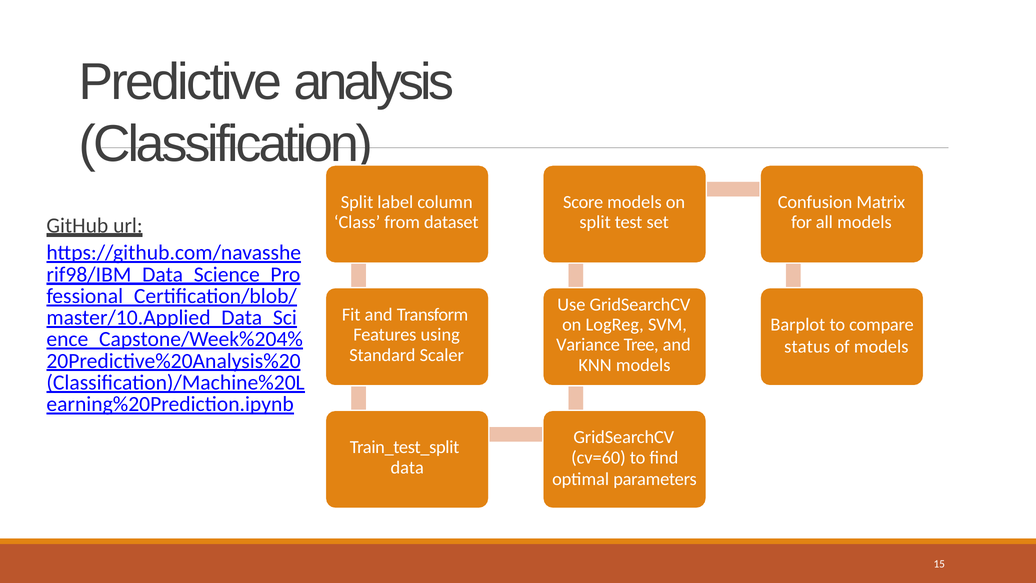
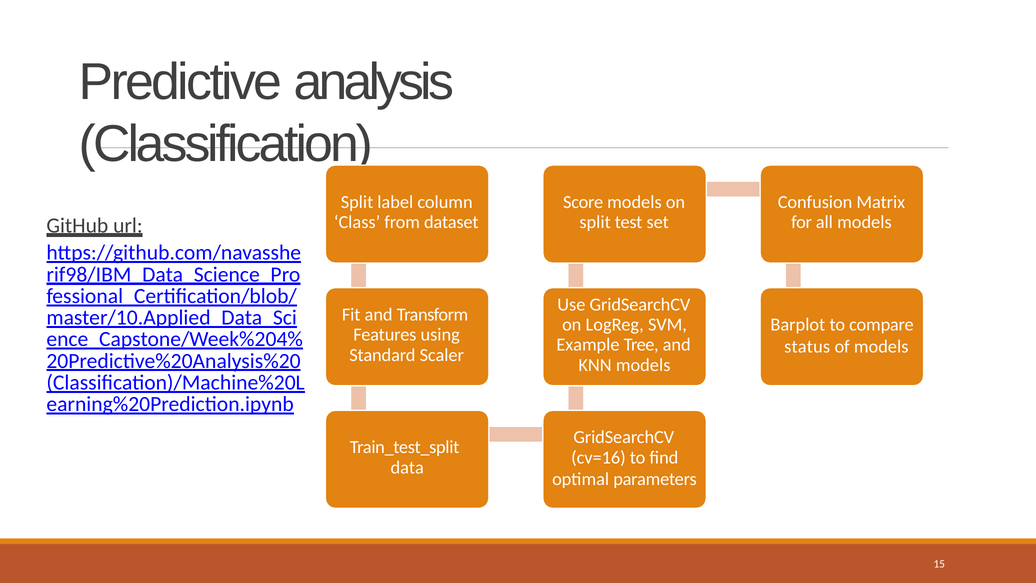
Variance: Variance -> Example
cv=60: cv=60 -> cv=16
